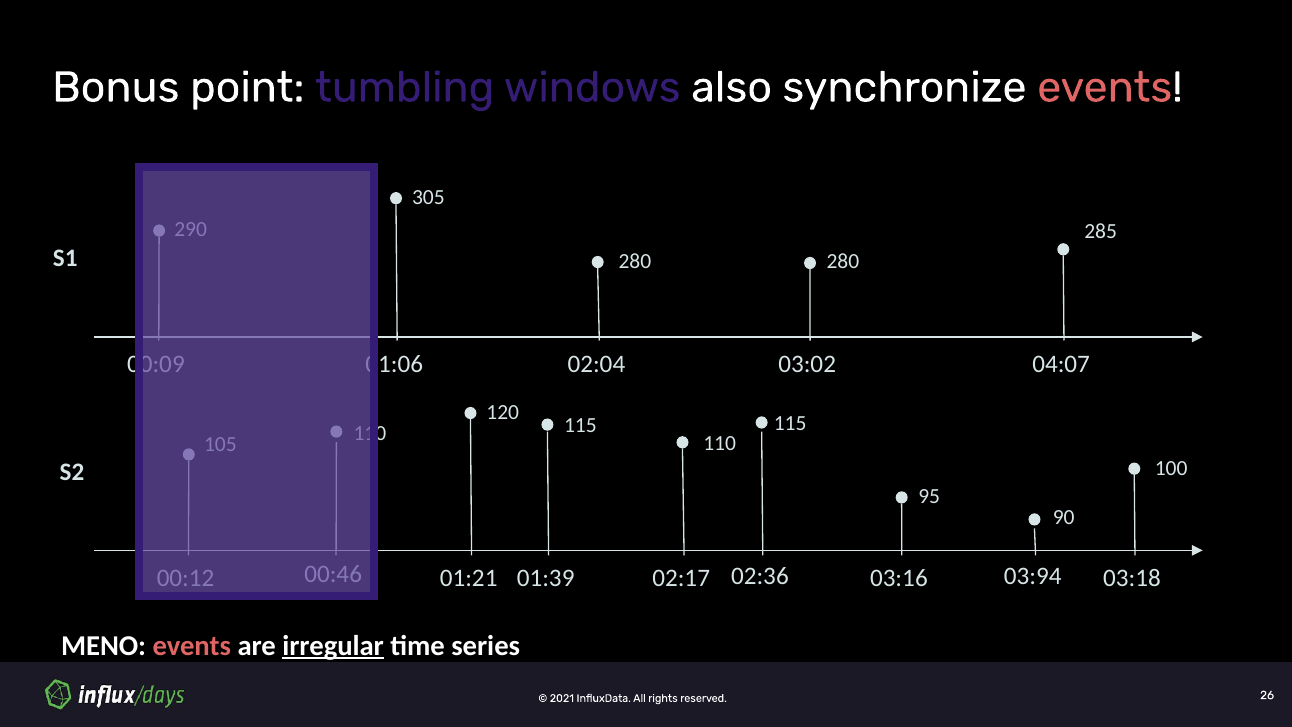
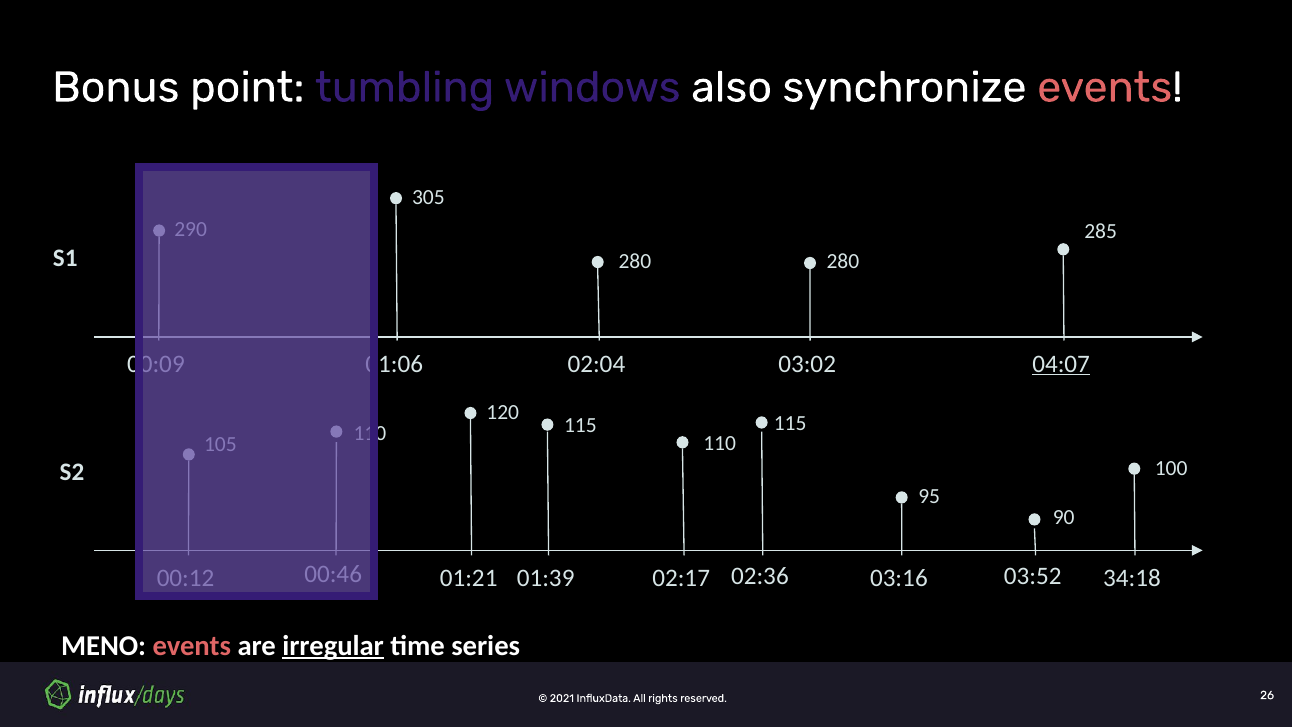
04:07 underline: none -> present
03:94: 03:94 -> 03:52
03:18: 03:18 -> 34:18
